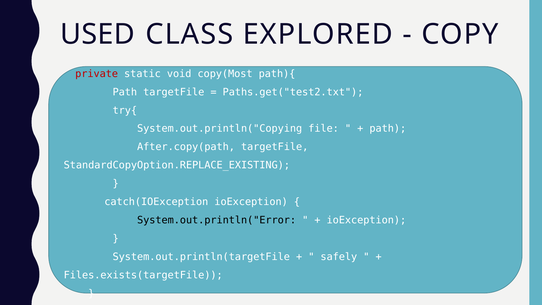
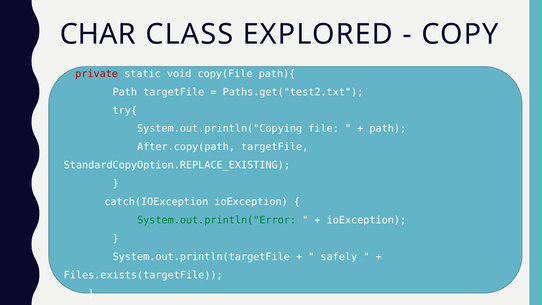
USED: USED -> CHAR
copy(Most: copy(Most -> copy(File
System.out.println("Error colour: black -> green
